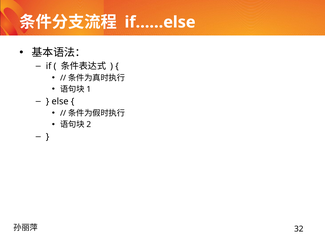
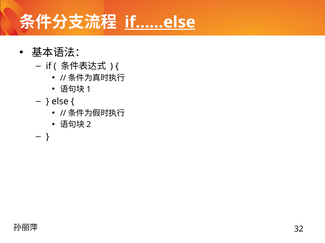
if……else underline: none -> present
